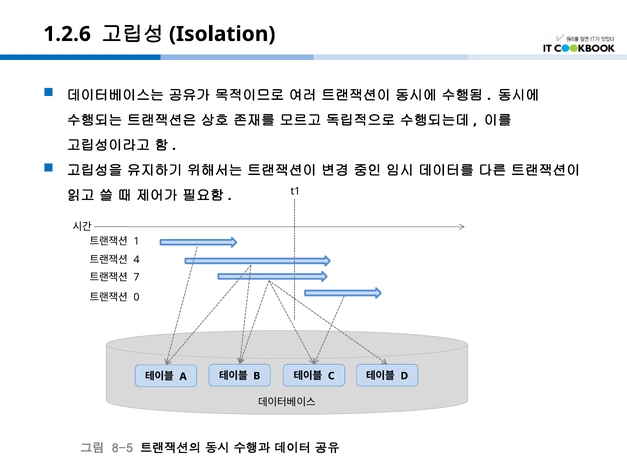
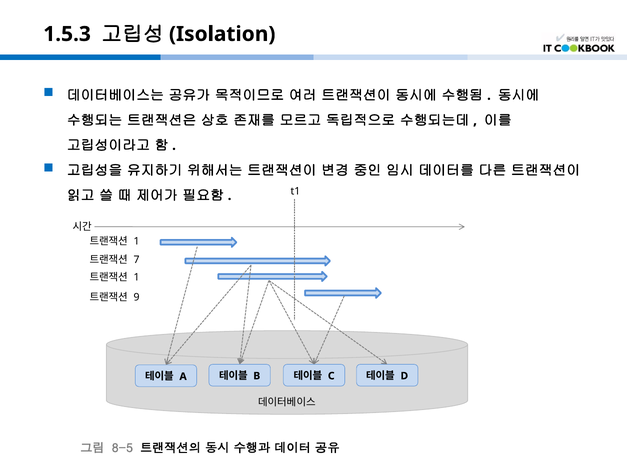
1.2.6: 1.2.6 -> 1.5.3
4: 4 -> 7
7 at (137, 278): 7 -> 1
0: 0 -> 9
